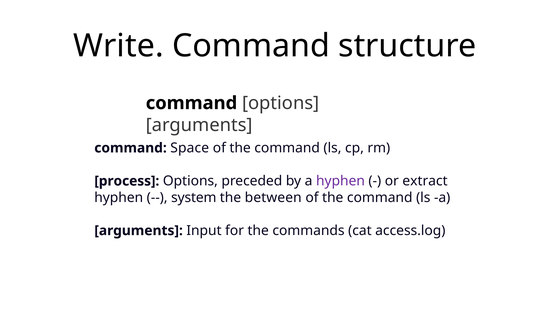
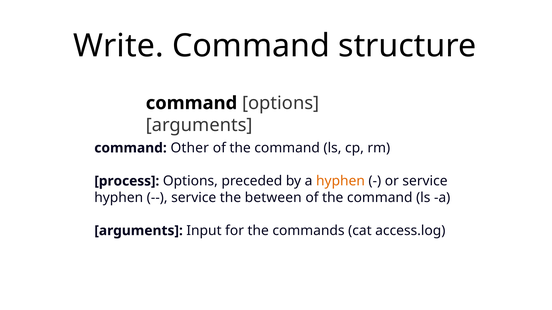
Space: Space -> Other
hyphen at (340, 181) colour: purple -> orange
or extract: extract -> service
system at (194, 198): system -> service
